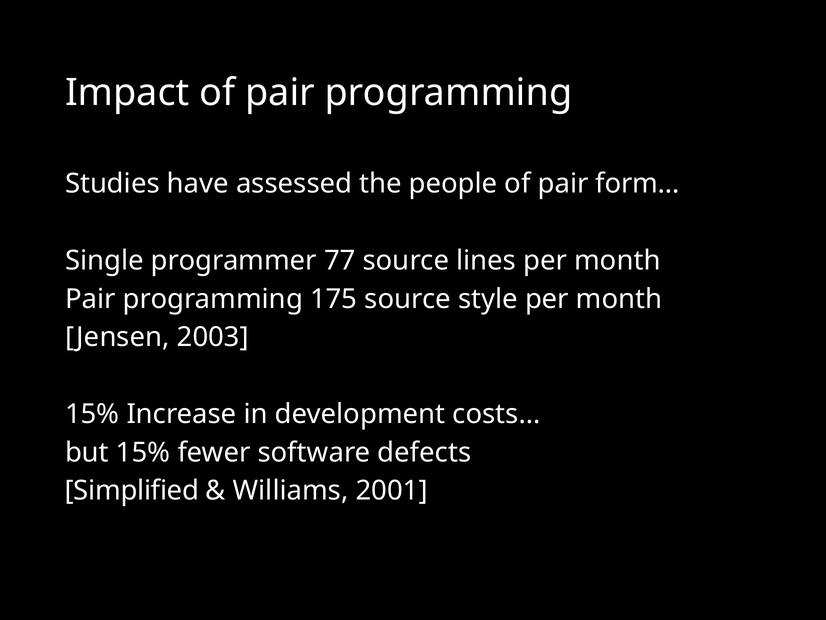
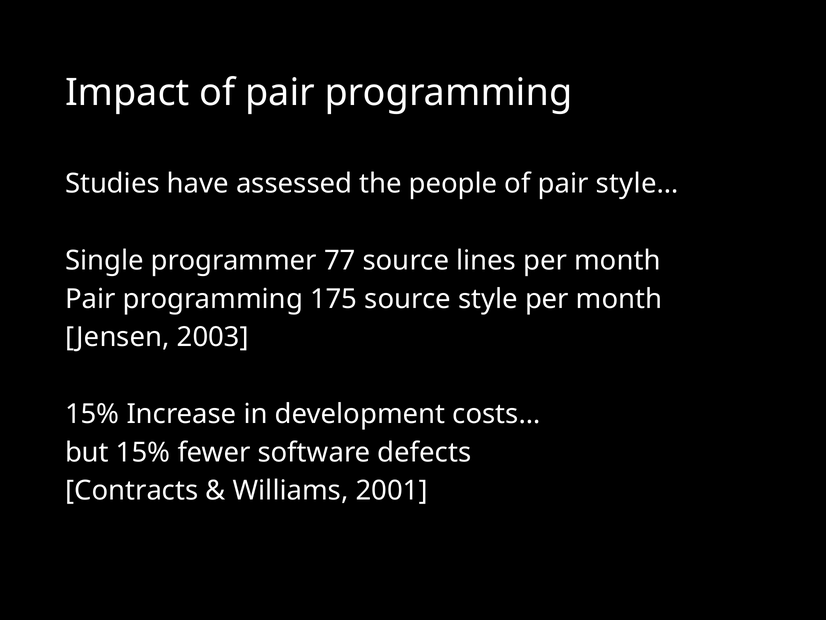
form…: form… -> style…
Simplified: Simplified -> Contracts
